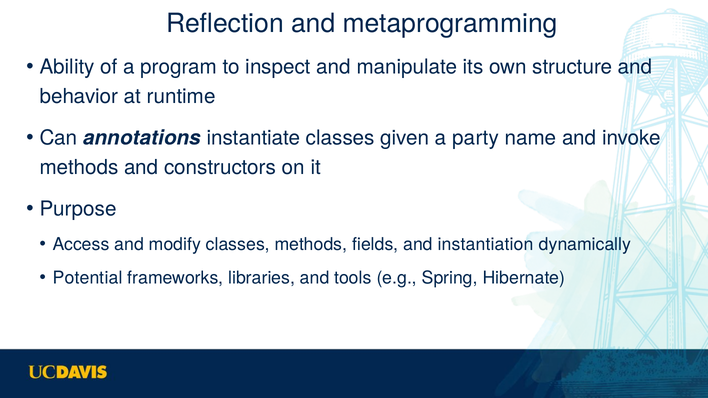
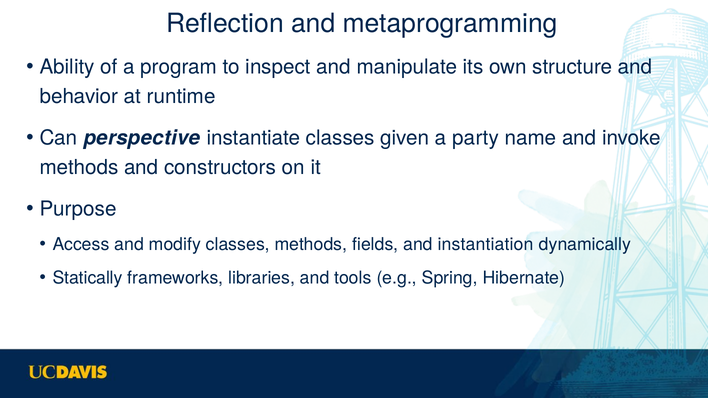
annotations: annotations -> perspective
Potential: Potential -> Statically
